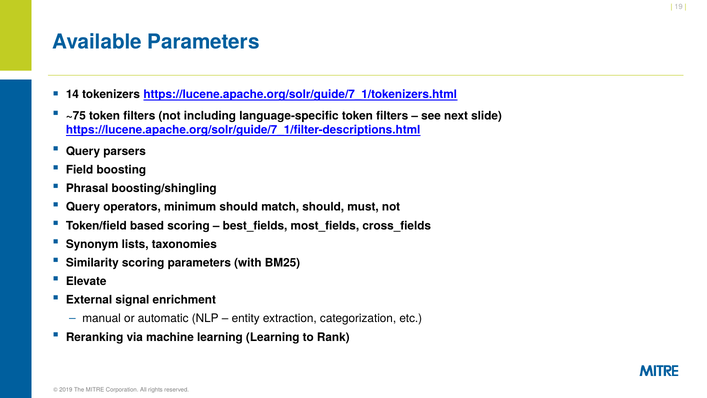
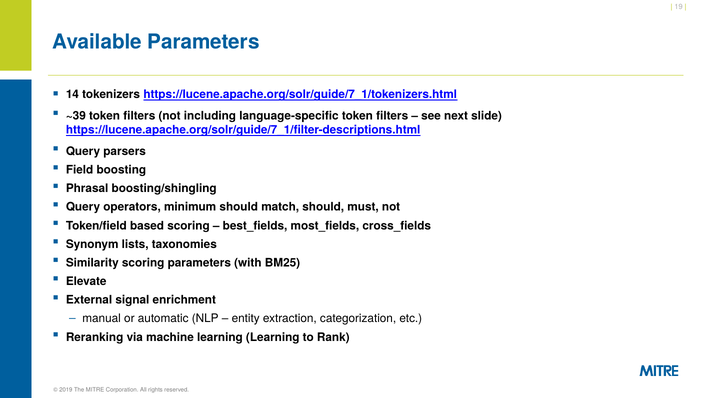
~75: ~75 -> ~39
